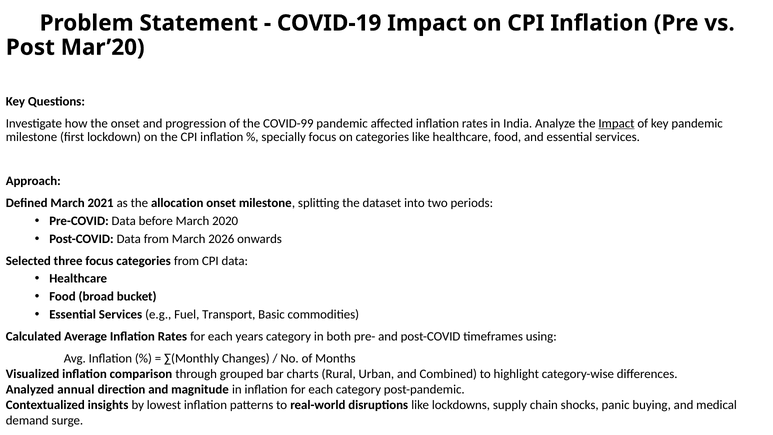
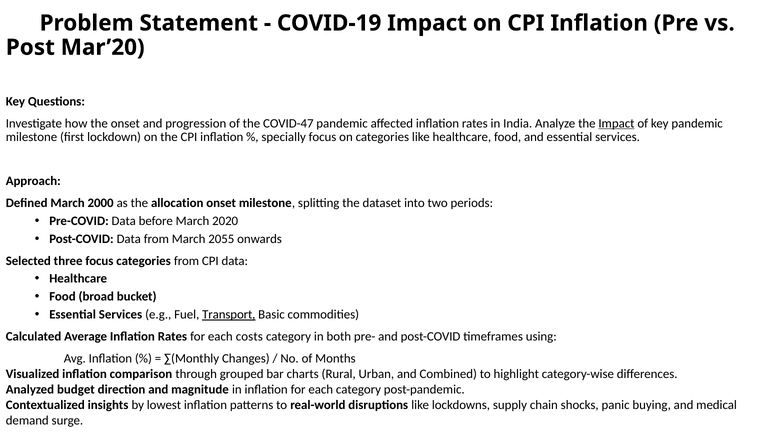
COVID-99: COVID-99 -> COVID-47
2021: 2021 -> 2000
2026: 2026 -> 2055
Transport underline: none -> present
years: years -> costs
annual: annual -> budget
